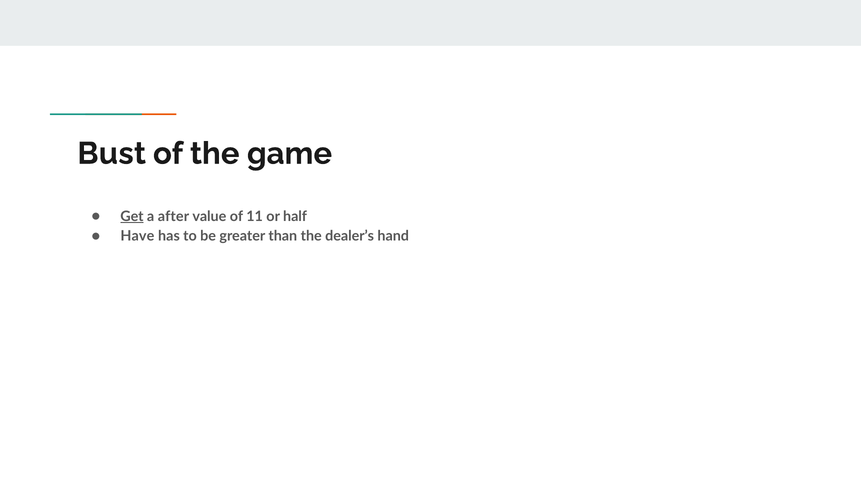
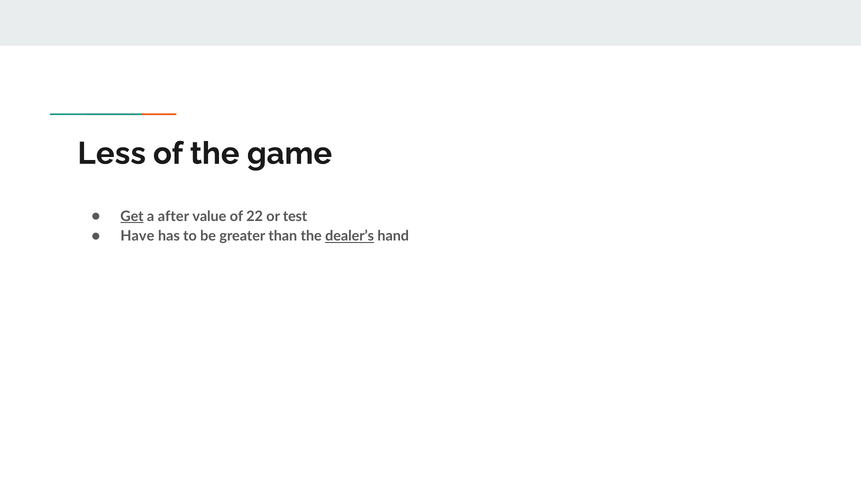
Bust: Bust -> Less
11: 11 -> 22
half: half -> test
dealer’s underline: none -> present
